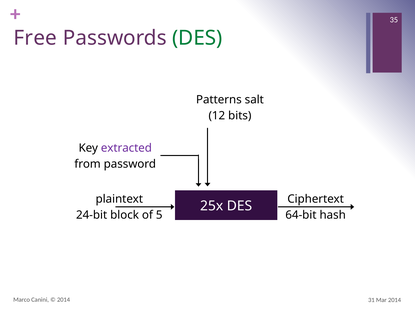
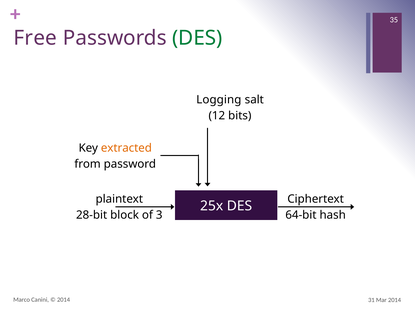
Patterns: Patterns -> Logging
extracted colour: purple -> orange
24-bit: 24-bit -> 28-bit
5: 5 -> 3
